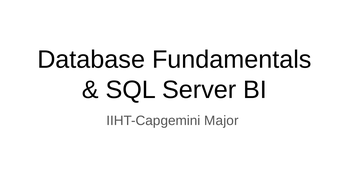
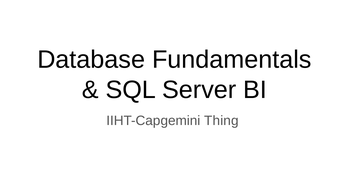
Major: Major -> Thing
